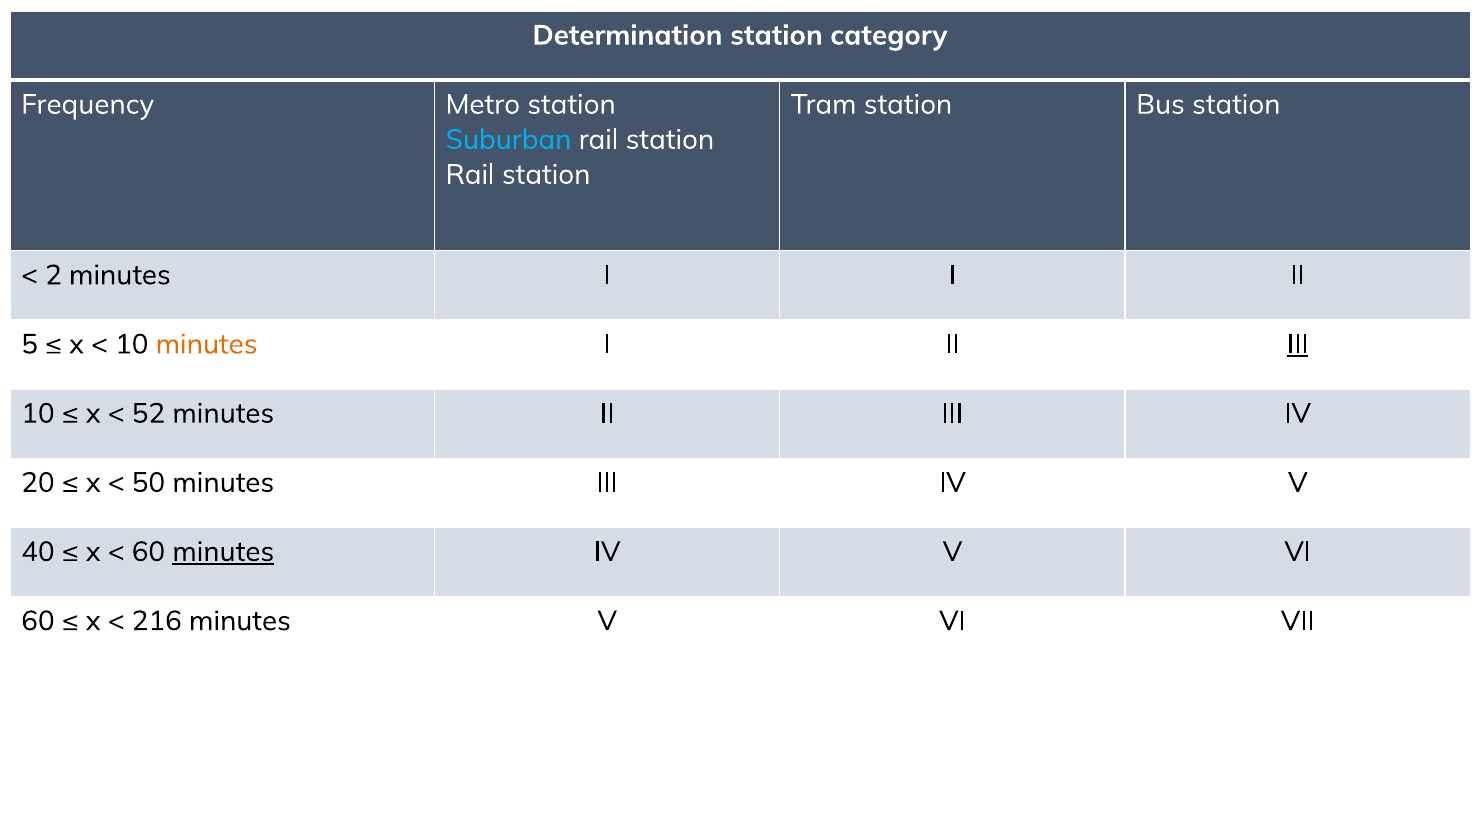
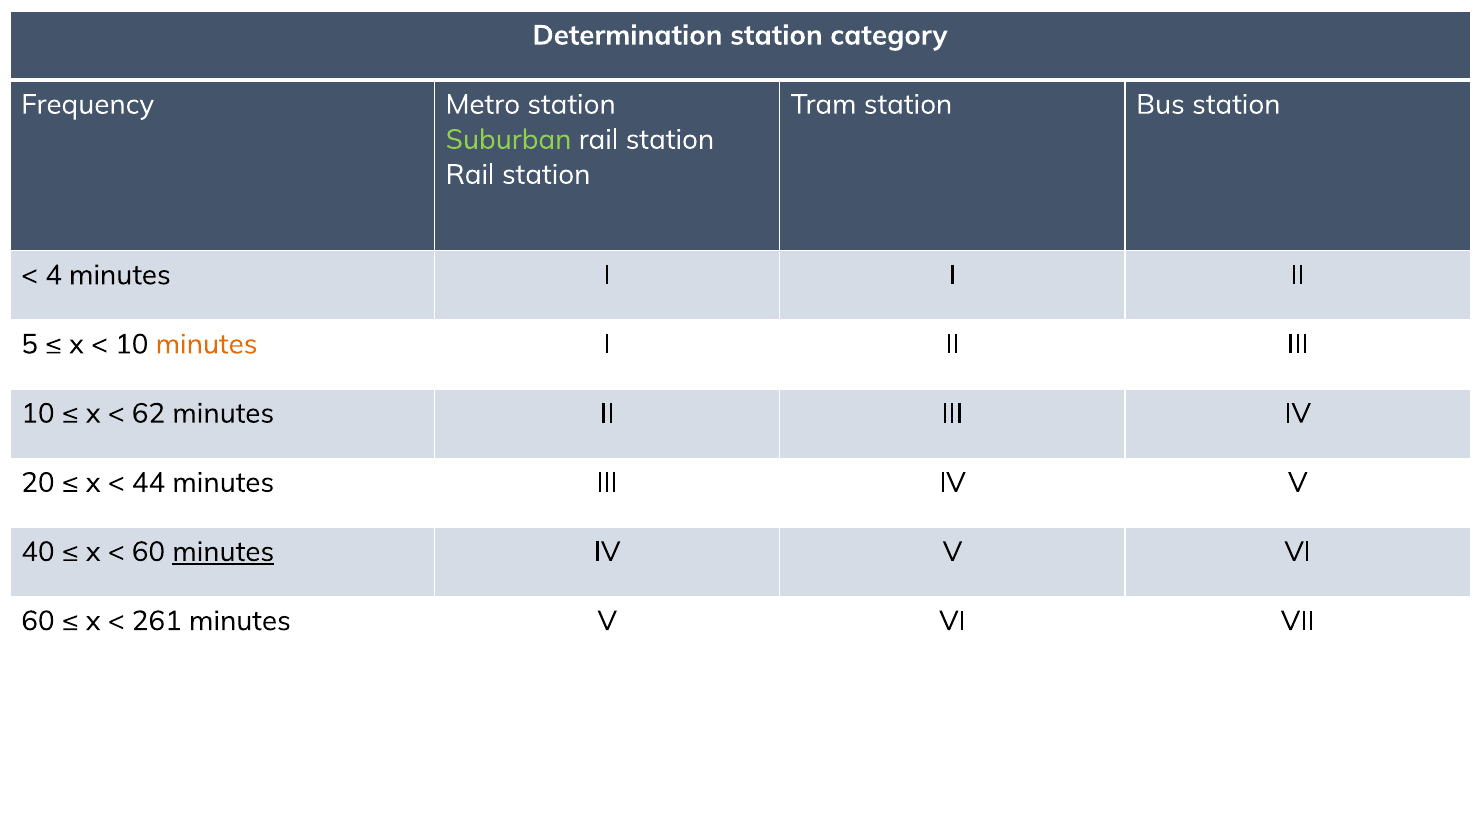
Suburban colour: light blue -> light green
2: 2 -> 4
III at (1298, 344) underline: present -> none
52: 52 -> 62
50: 50 -> 44
216: 216 -> 261
